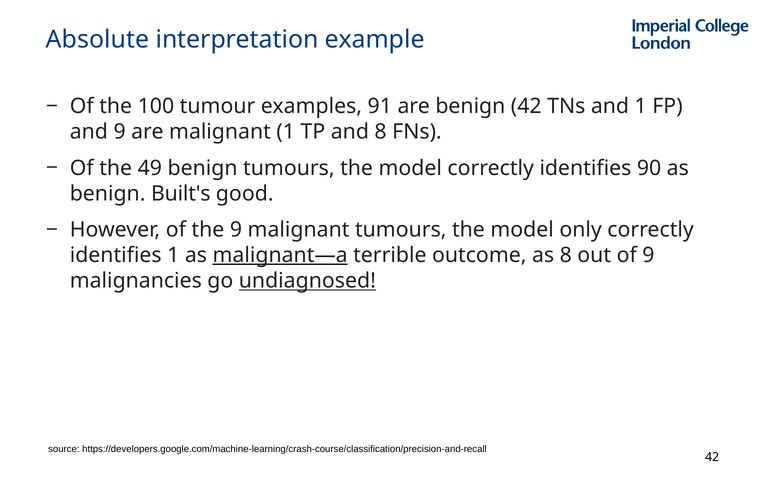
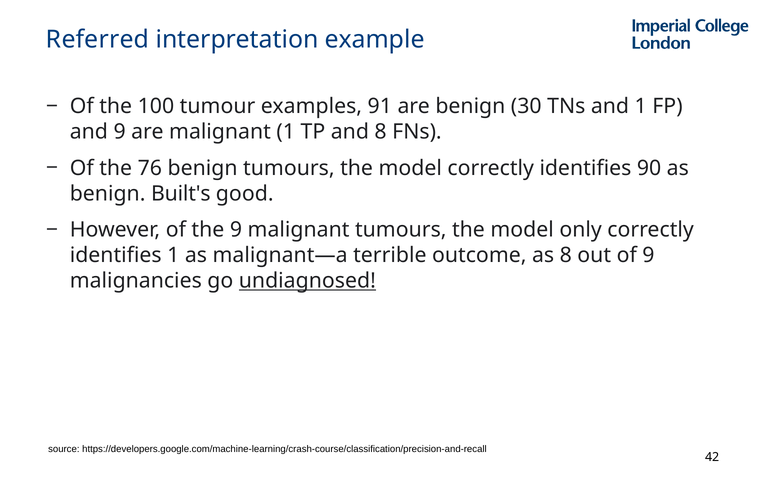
Absolute: Absolute -> Referred
benign 42: 42 -> 30
49: 49 -> 76
malignant—a underline: present -> none
